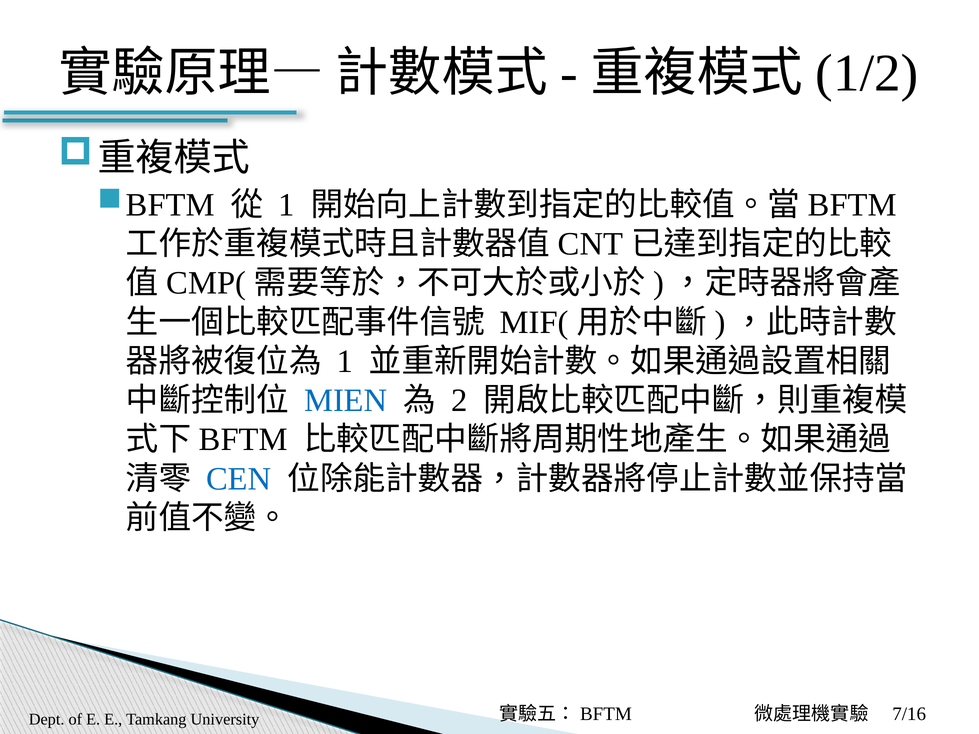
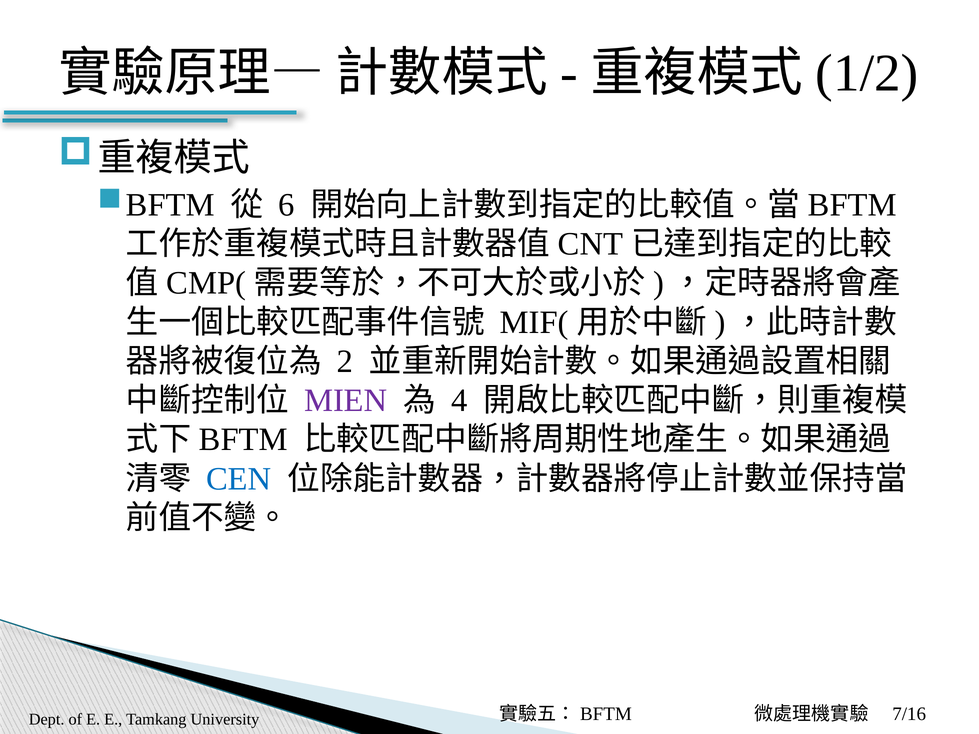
1 at (286, 205): 1 -> 6
1 at (345, 362): 1 -> 2
MIEN colour: blue -> purple
2: 2 -> 4
